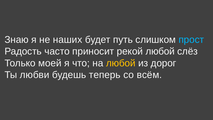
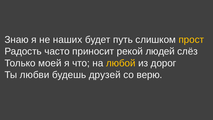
прост colour: light blue -> yellow
рекой любой: любой -> людей
теперь: теперь -> друзей
всём: всём -> верю
